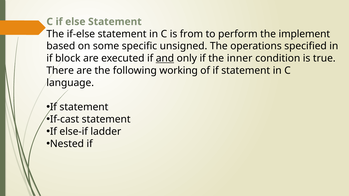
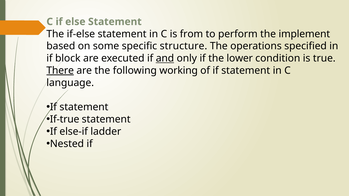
unsigned: unsigned -> structure
inner: inner -> lower
There underline: none -> present
If-cast: If-cast -> If-true
